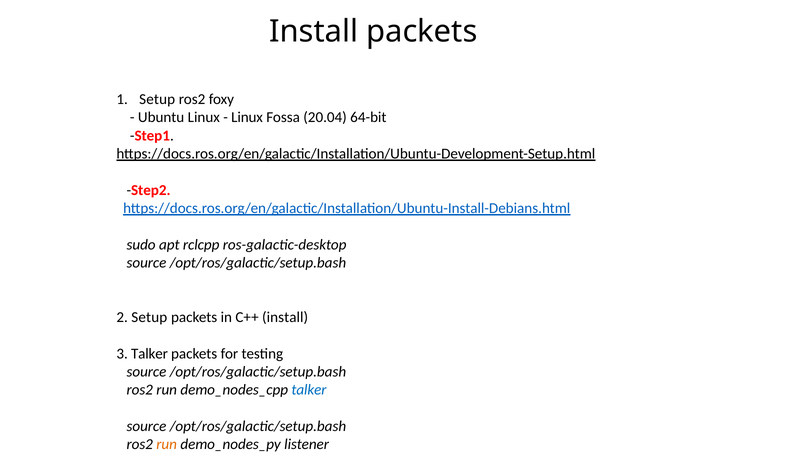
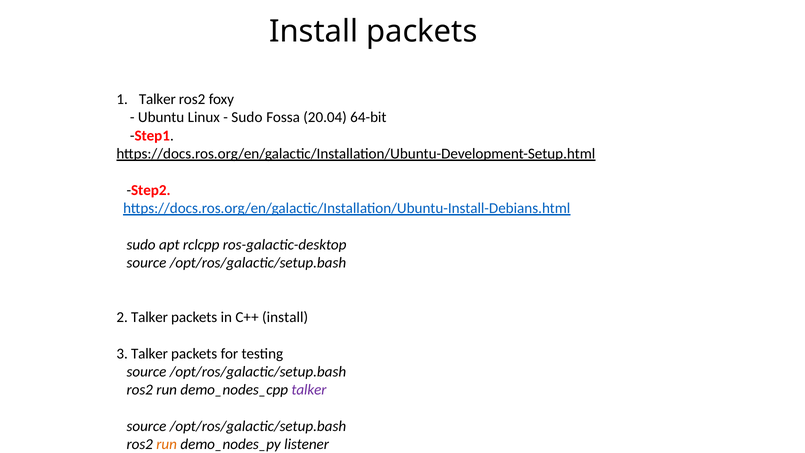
Setup at (157, 99): Setup -> Talker
Linux at (247, 117): Linux -> Sudo
2 Setup: Setup -> Talker
talker at (309, 390) colour: blue -> purple
